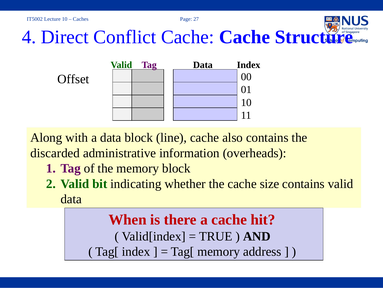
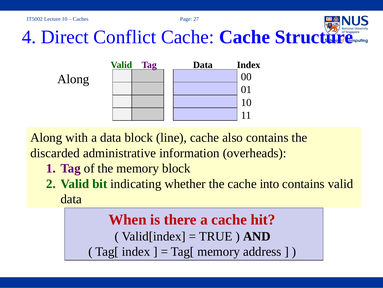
Offset at (73, 79): Offset -> Along
size: size -> into
